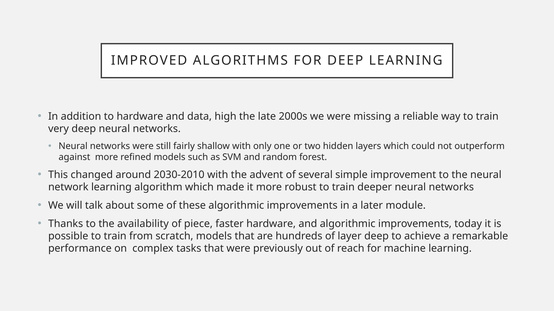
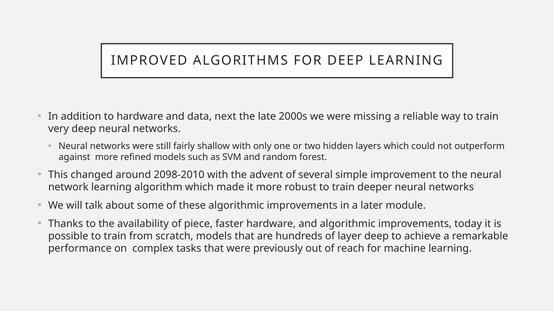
high: high -> next
2030-2010: 2030-2010 -> 2098-2010
